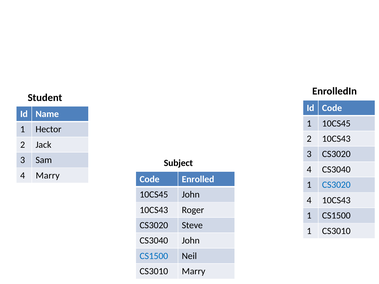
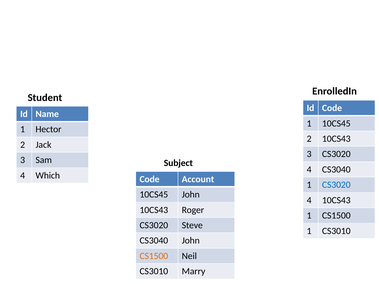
4 Marry: Marry -> Which
Enrolled: Enrolled -> Account
CS1500 at (154, 256) colour: blue -> orange
